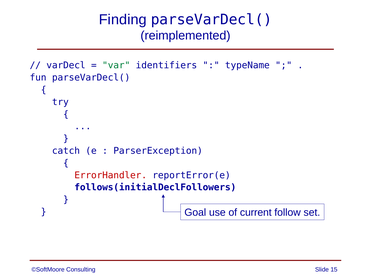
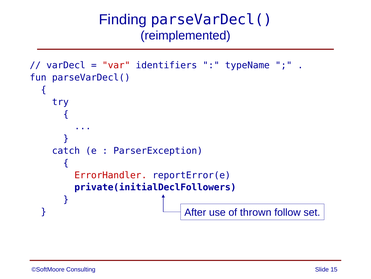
var colour: green -> red
follows(initialDeclFollowers: follows(initialDeclFollowers -> private(initialDeclFollowers
Goal: Goal -> After
current: current -> thrown
